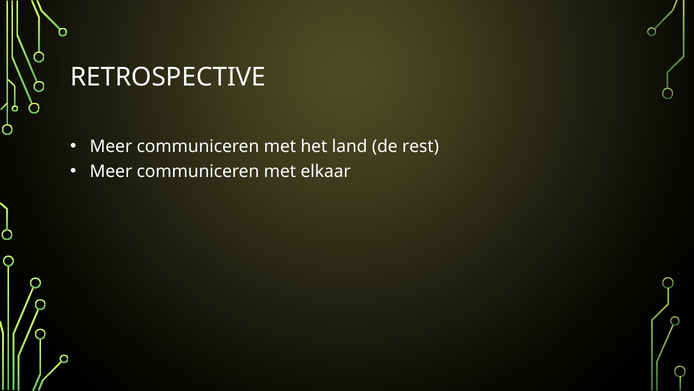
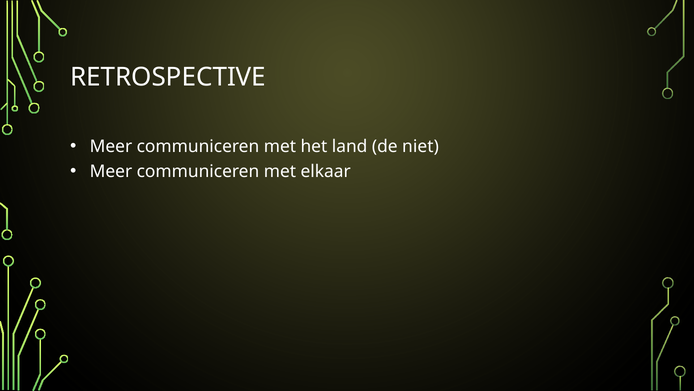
rest: rest -> niet
